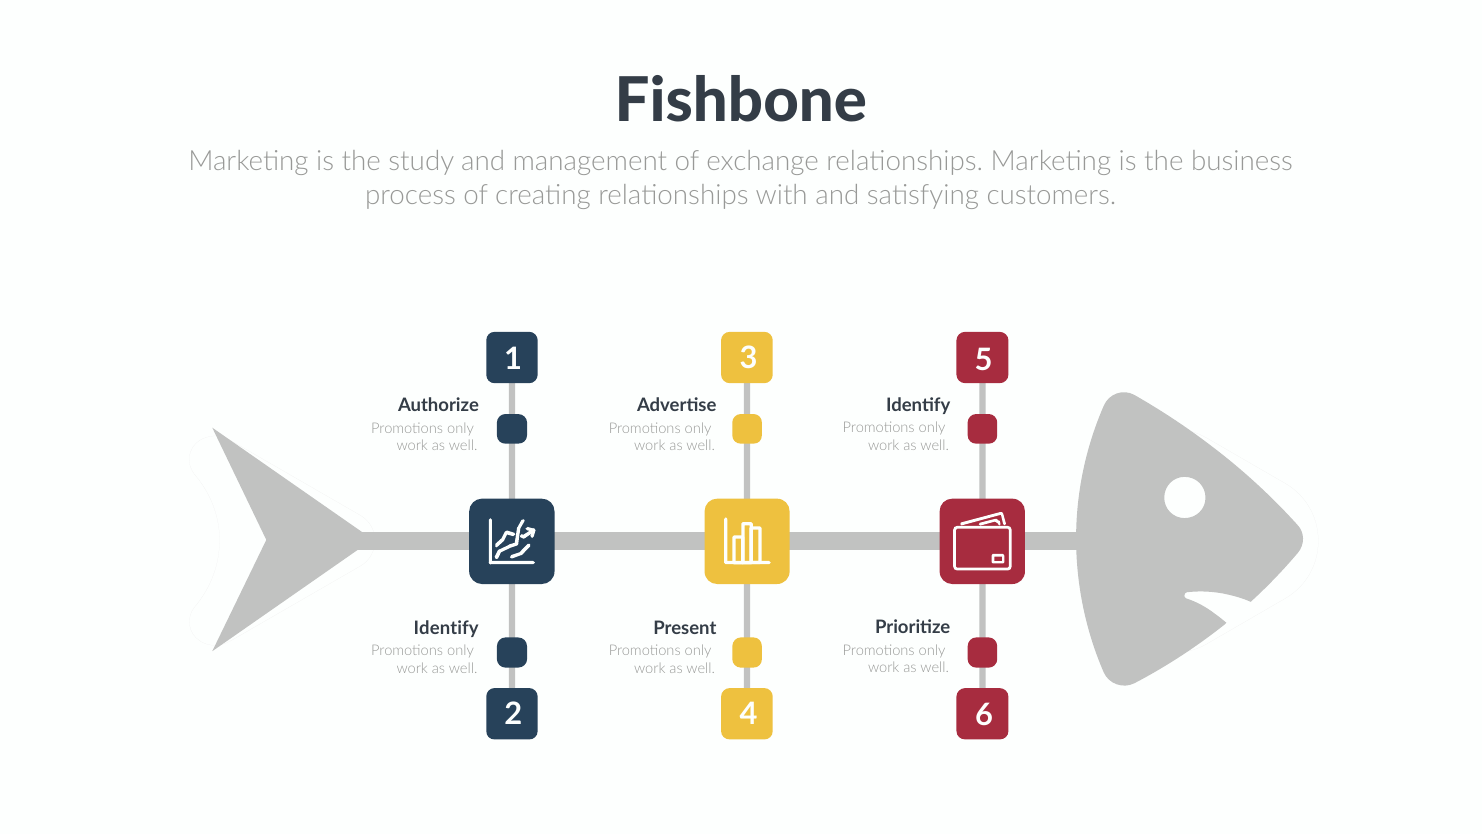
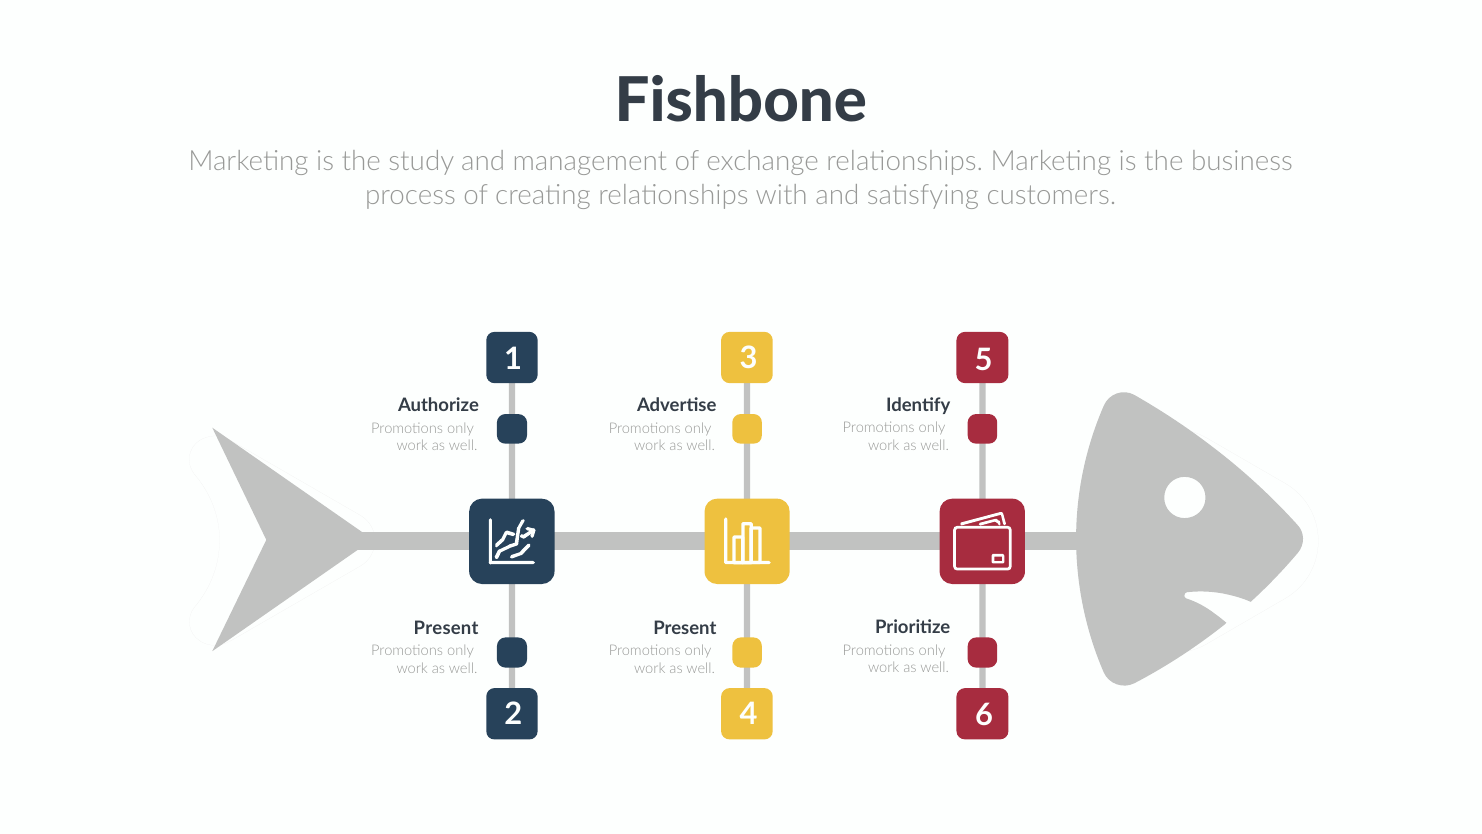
Identify at (446, 628): Identify -> Present
